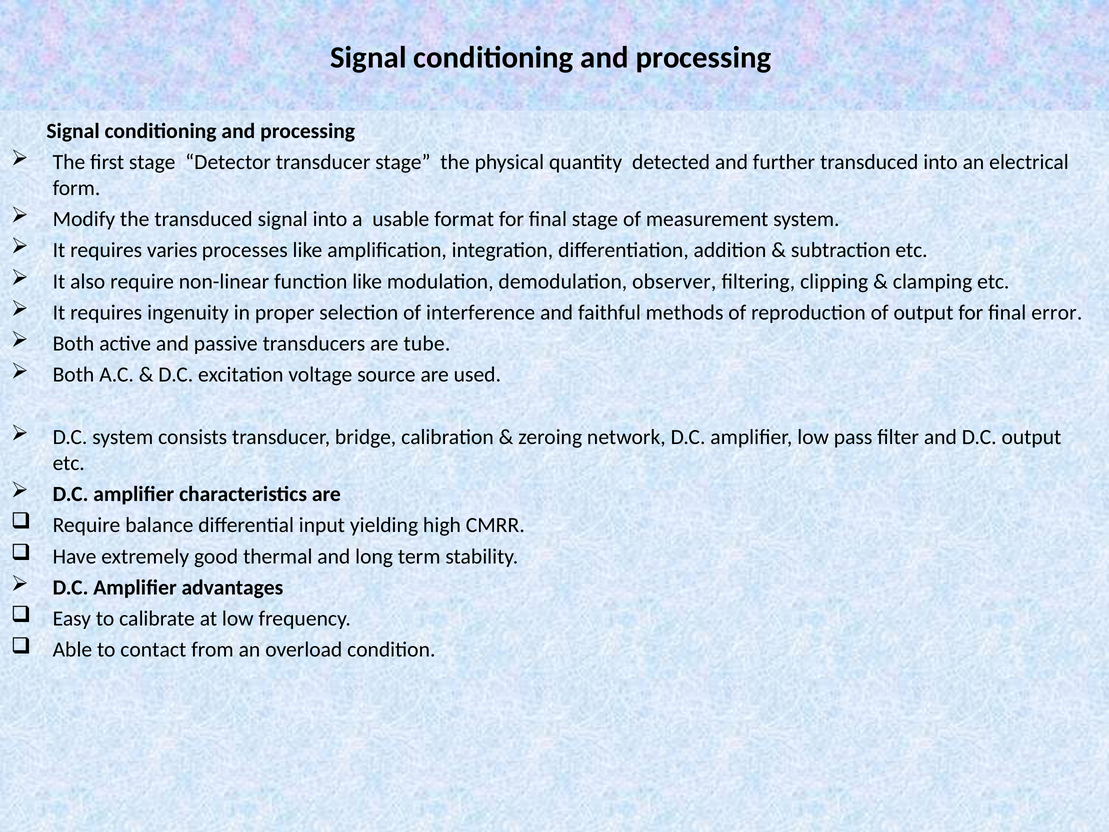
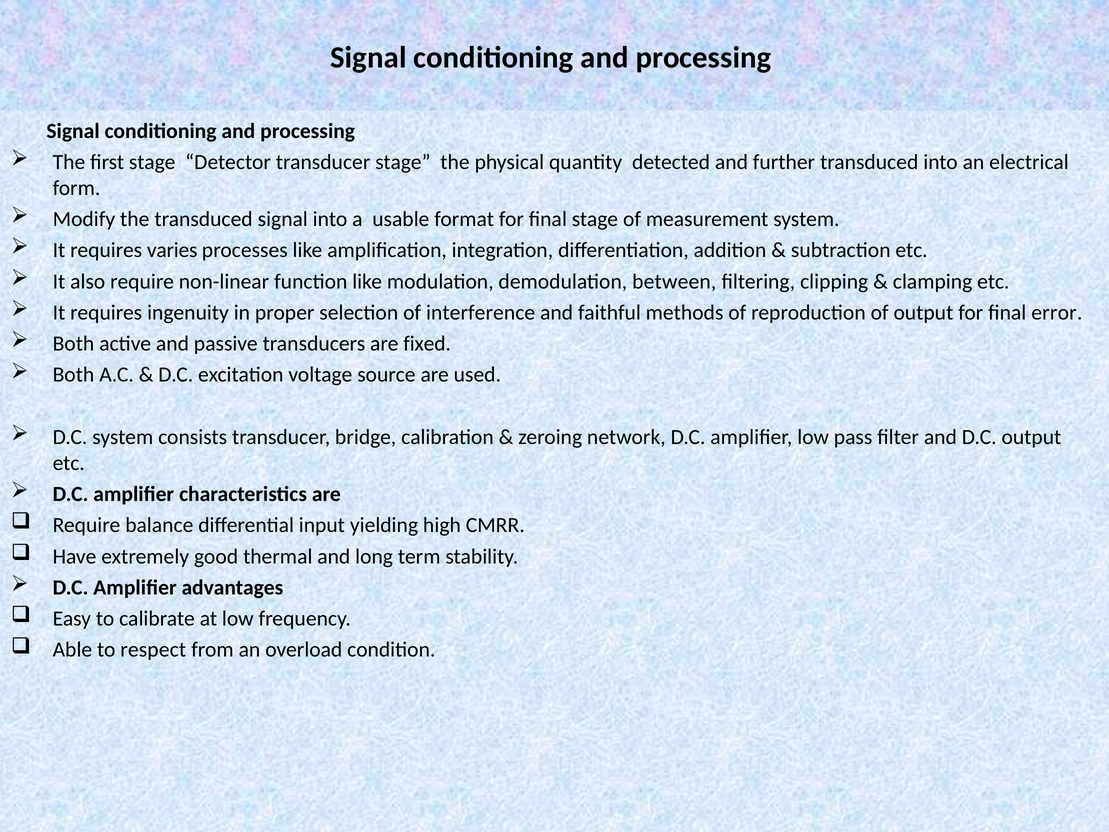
observer: observer -> between
tube: tube -> fixed
contact: contact -> respect
